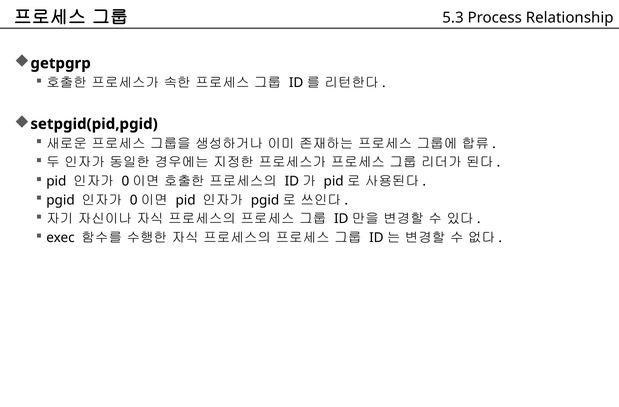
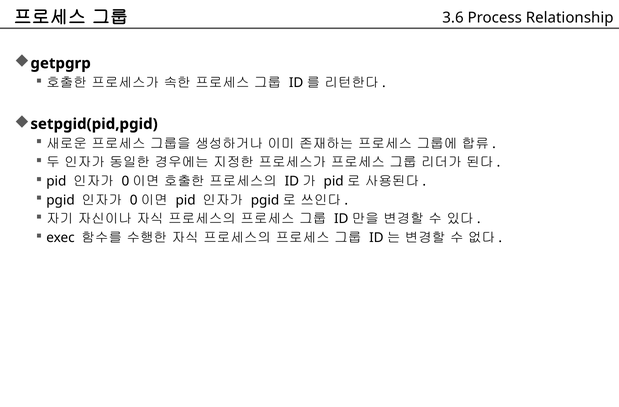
5.3: 5.3 -> 3.6
